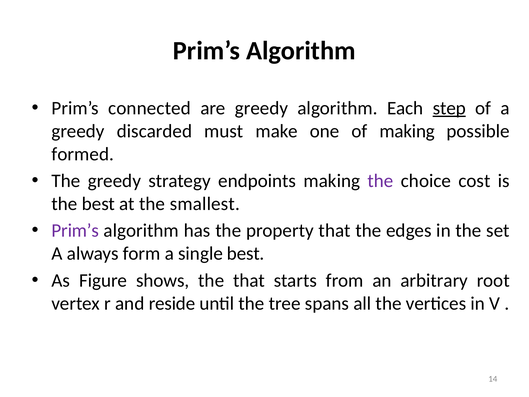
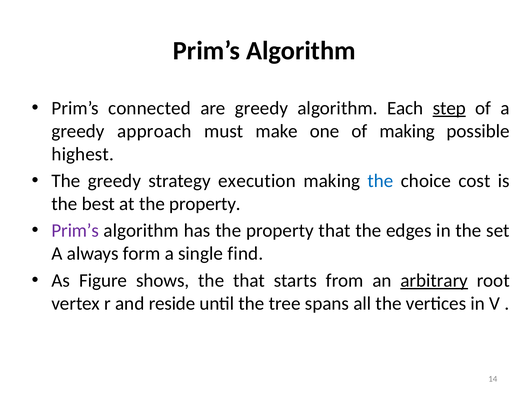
discarded: discarded -> approach
formed: formed -> highest
endpoints: endpoints -> execution
the at (380, 181) colour: purple -> blue
at the smallest: smallest -> property
single best: best -> find
arbitrary underline: none -> present
